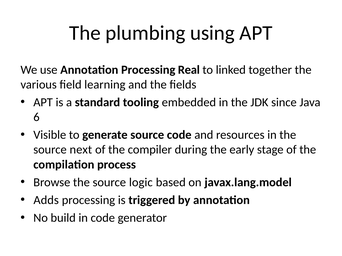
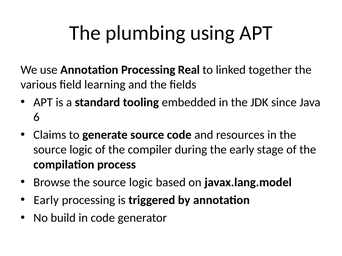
Visible: Visible -> Claims
next at (81, 150): next -> logic
Adds at (46, 200): Adds -> Early
